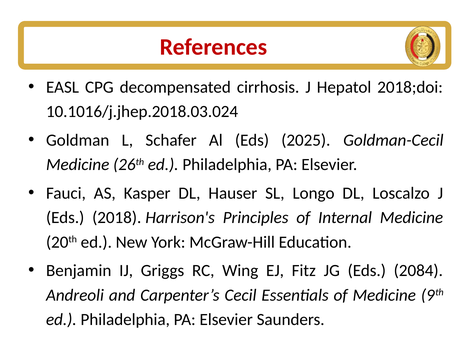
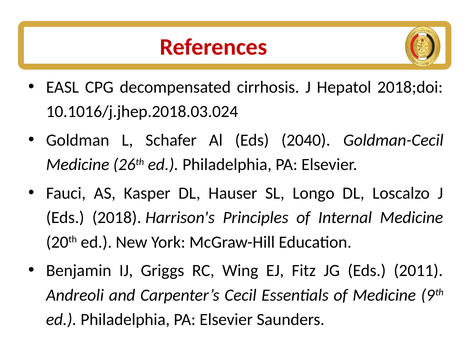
2025: 2025 -> 2040
2084: 2084 -> 2011
